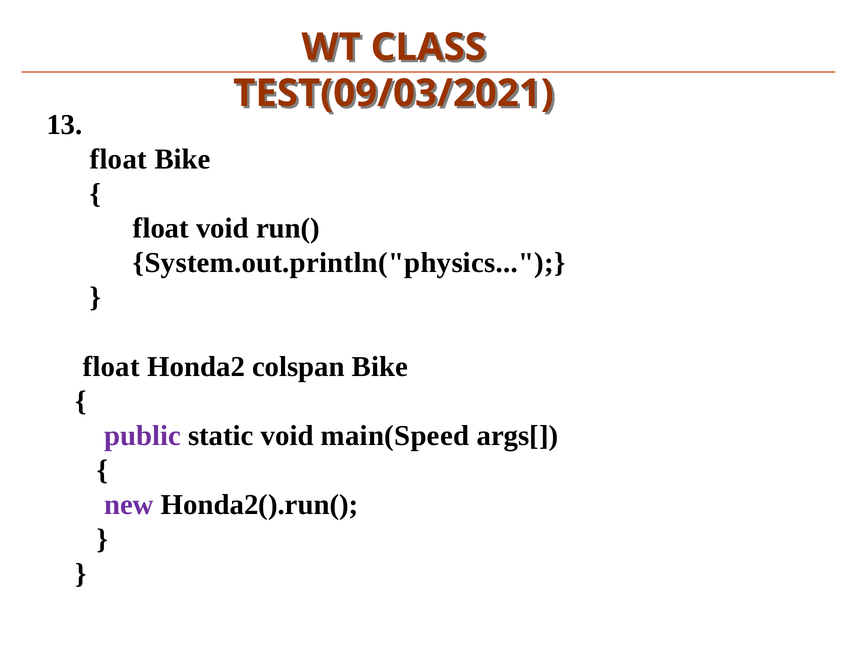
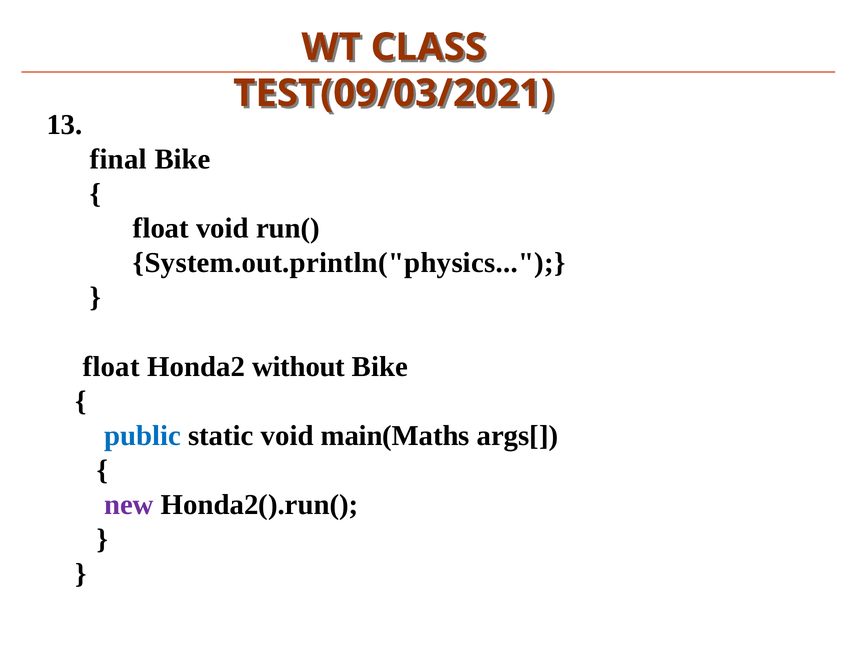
float at (118, 159): float -> final
colspan: colspan -> without
public colour: purple -> blue
main(Speed: main(Speed -> main(Maths
